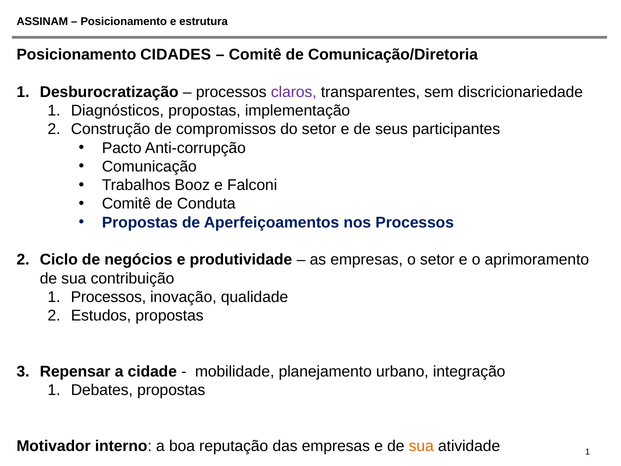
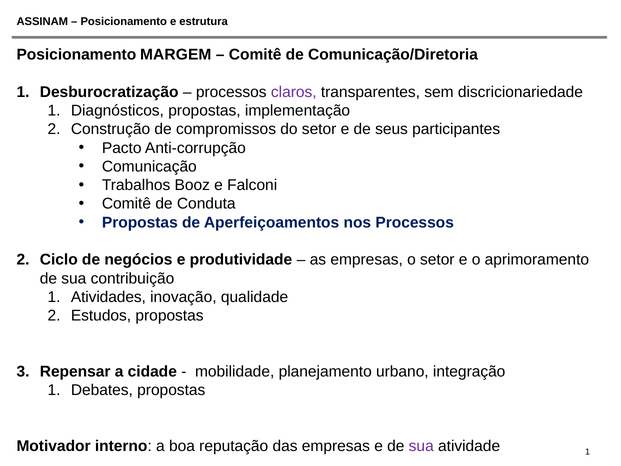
CIDADES: CIDADES -> MARGEM
1 Processos: Processos -> Atividades
sua at (421, 446) colour: orange -> purple
